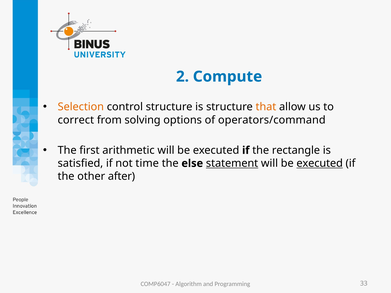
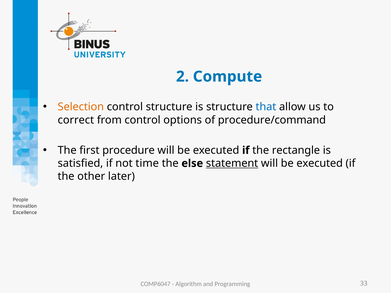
that colour: orange -> blue
from solving: solving -> control
operators/command: operators/command -> procedure/command
arithmetic: arithmetic -> procedure
executed at (320, 163) underline: present -> none
after: after -> later
